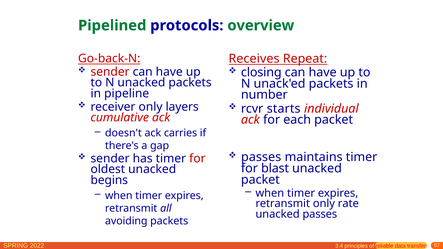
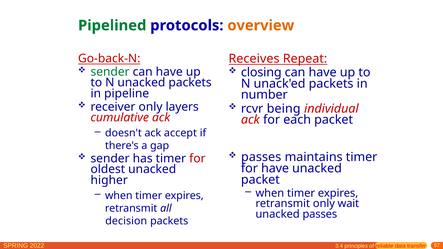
overview colour: green -> orange
sender at (110, 72) colour: red -> green
starts: starts -> being
carries: carries -> accept
for blast: blast -> have
begins: begins -> higher
rate: rate -> wait
avoiding: avoiding -> decision
